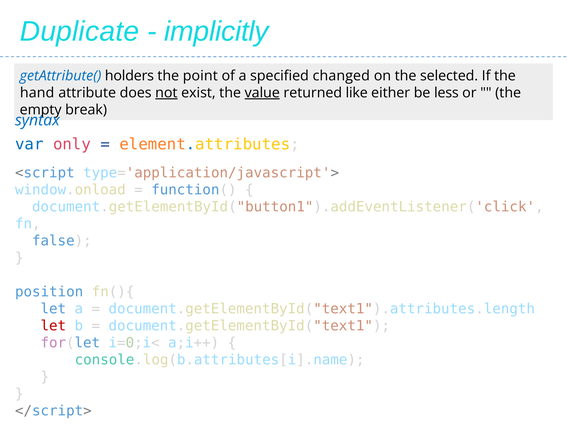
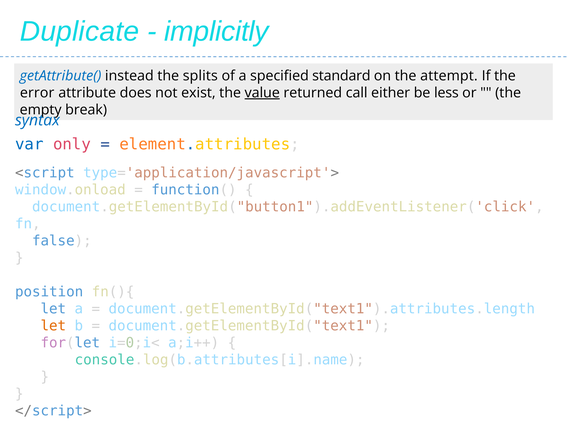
holders: holders -> instead
point: point -> splits
changed: changed -> standard
selected: selected -> attempt
hand: hand -> error
not underline: present -> none
like: like -> call
let at (53, 326) colour: red -> orange
